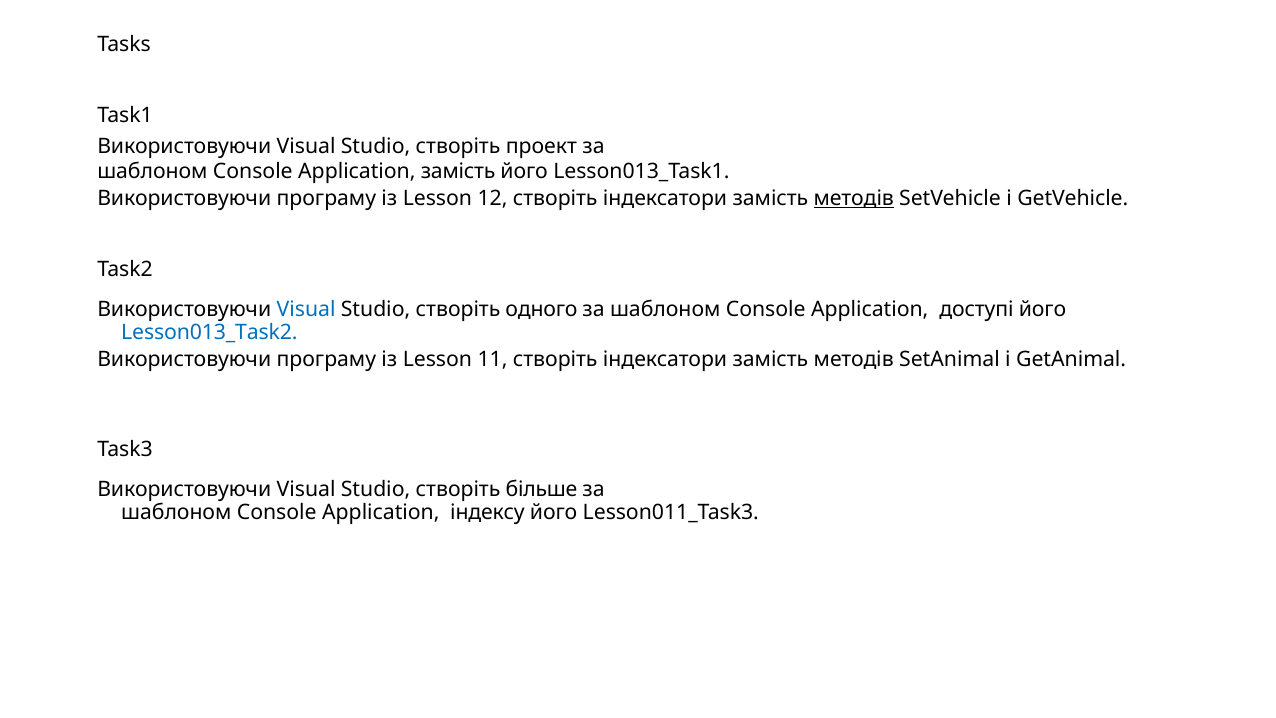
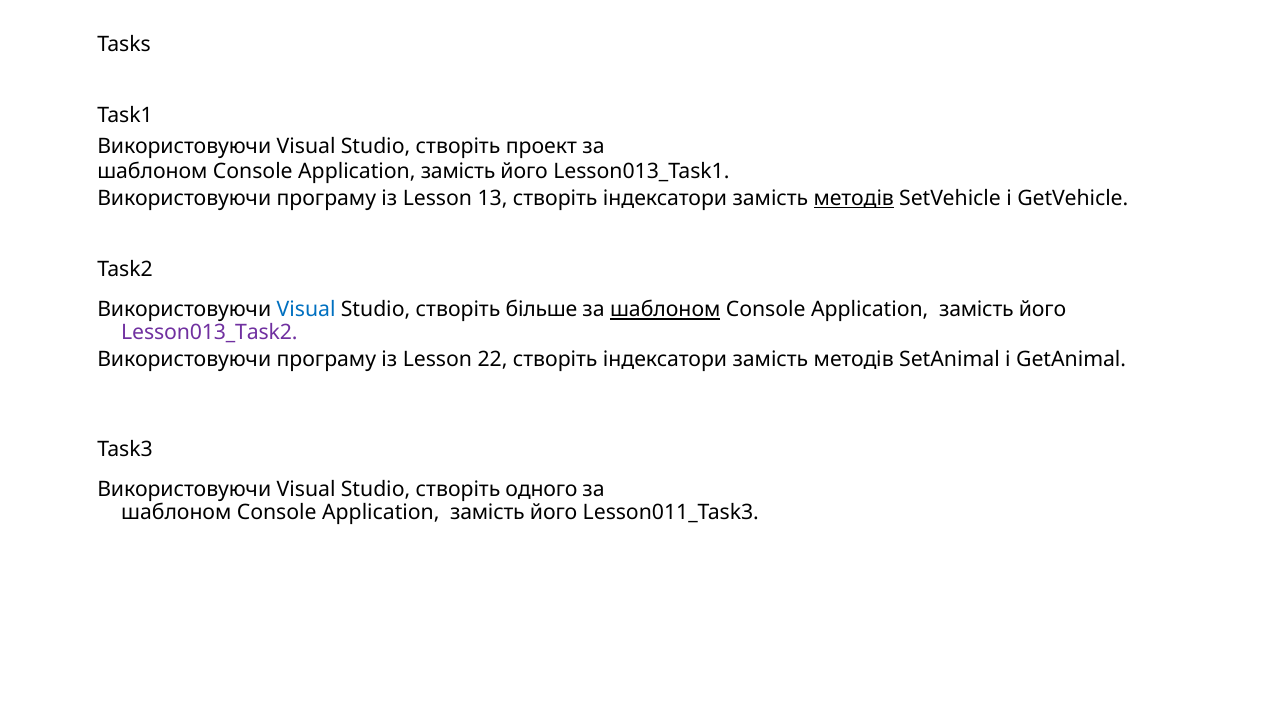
12: 12 -> 13
одного: одного -> більше
шаблоном at (665, 310) underline: none -> present
доступі at (976, 310): доступі -> замість
Lesson013_Task2 colour: blue -> purple
11: 11 -> 22
більше: більше -> одного
індексу at (487, 513): індексу -> замість
